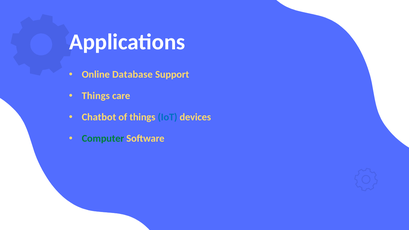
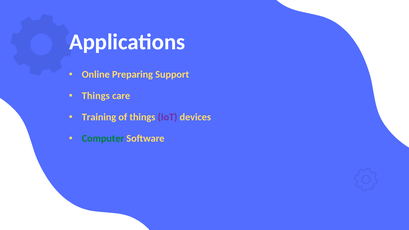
Database: Database -> Preparing
Chatbot: Chatbot -> Training
IoT colour: blue -> purple
